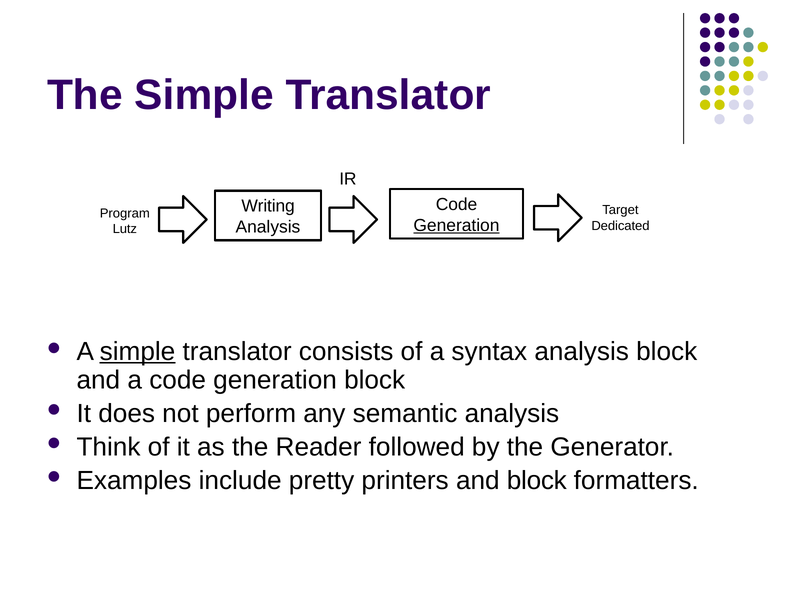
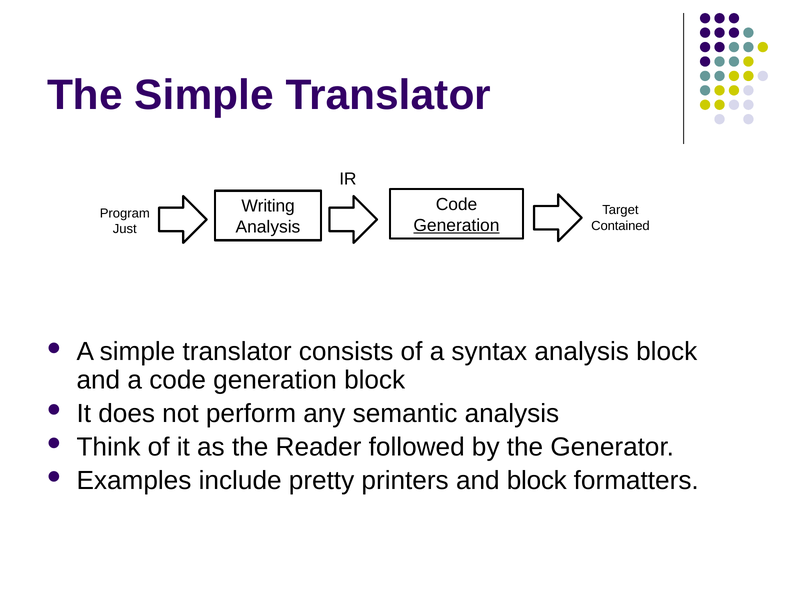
Dedicated: Dedicated -> Contained
Lutz: Lutz -> Just
simple at (137, 352) underline: present -> none
